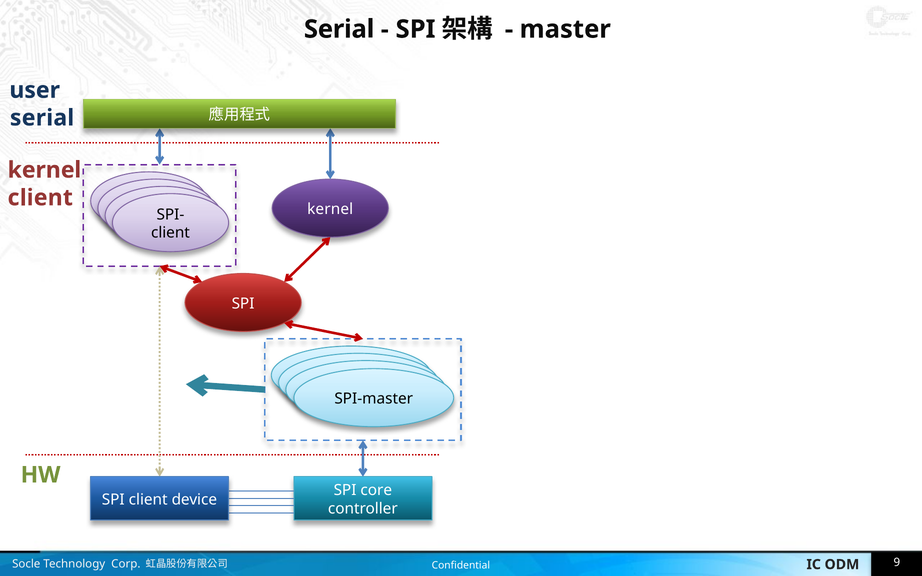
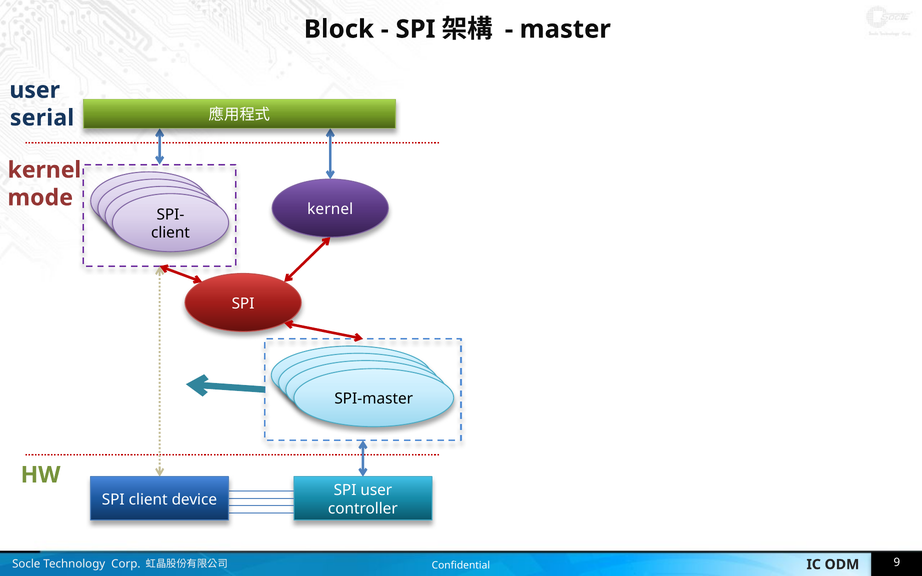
Serial at (339, 29): Serial -> Block
client at (40, 198): client -> mode
SPI core: core -> user
